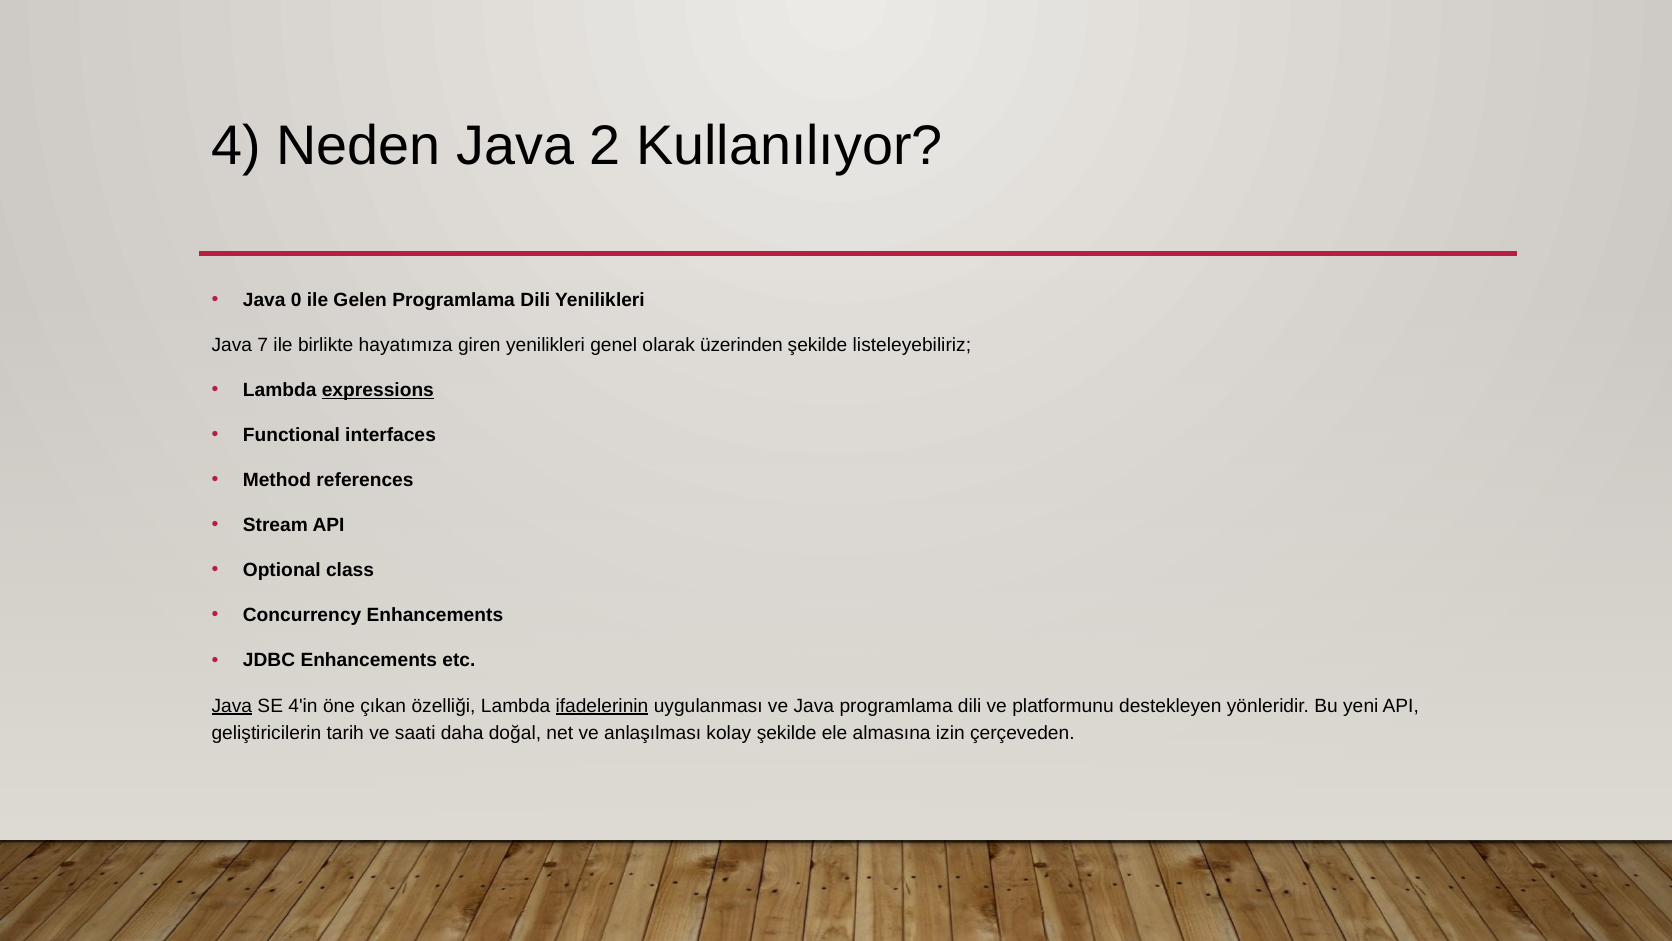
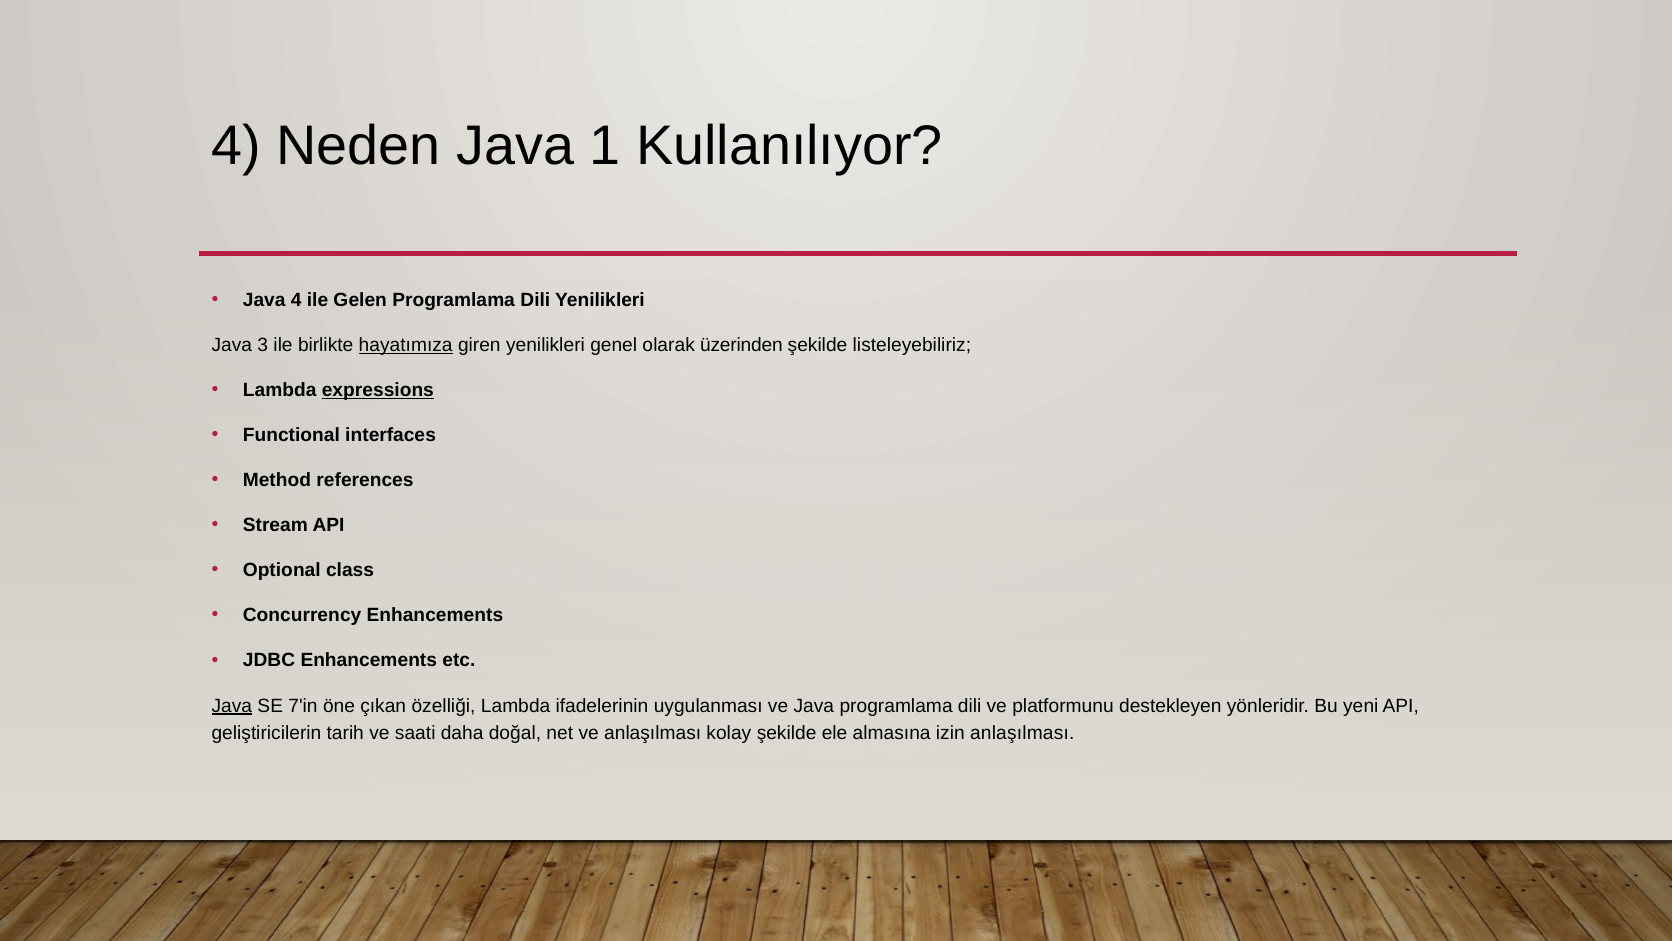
2: 2 -> 1
Java 0: 0 -> 4
7: 7 -> 3
hayatımıza underline: none -> present
4'in: 4'in -> 7'in
ifadelerinin underline: present -> none
izin çerçeveden: çerçeveden -> anlaşılması
